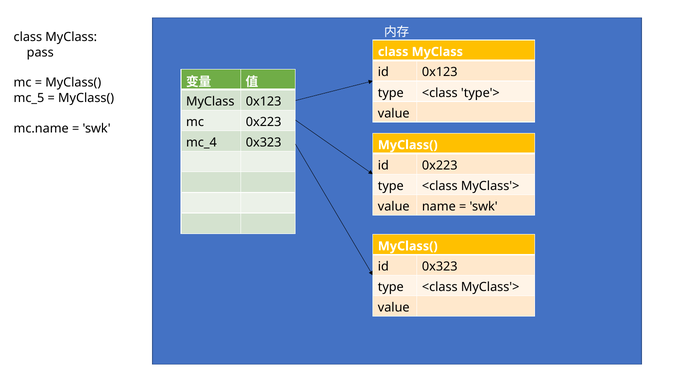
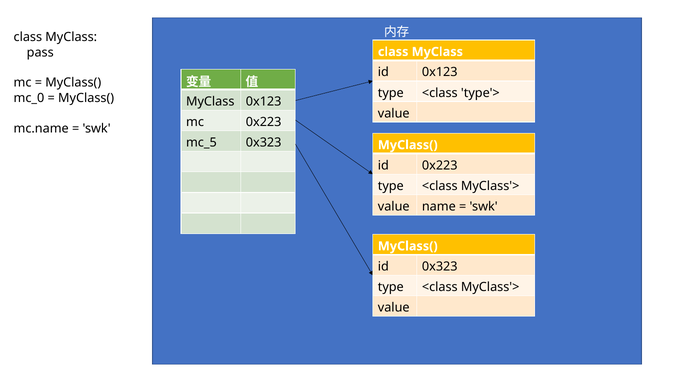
mc_5: mc_5 -> mc_0
mc_4: mc_4 -> mc_5
